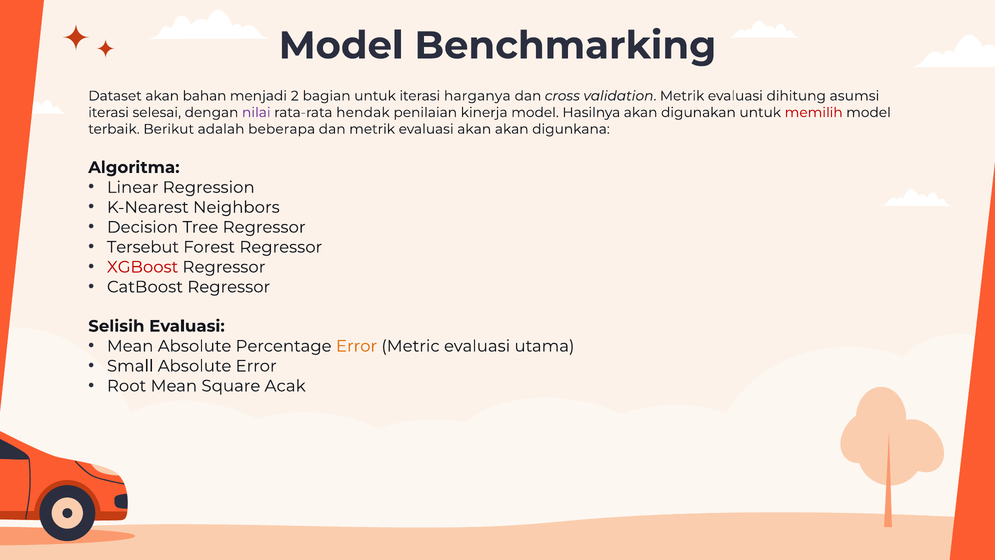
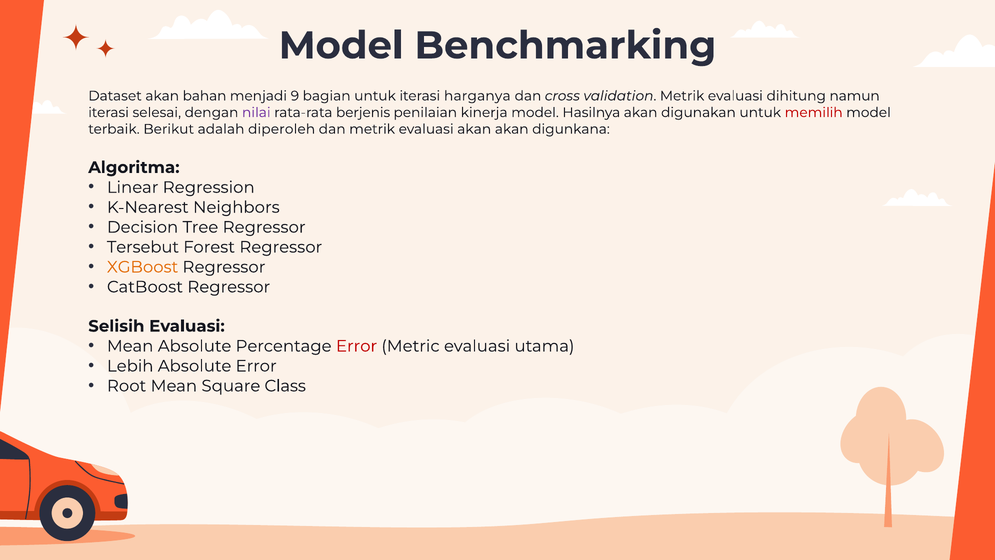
2: 2 -> 9
asumsi: asumsi -> namun
hendak: hendak -> berjenis
beberapa: beberapa -> diperoleh
XGBoost colour: red -> orange
Error at (357, 346) colour: orange -> red
Small: Small -> Lebih
Acak: Acak -> Class
